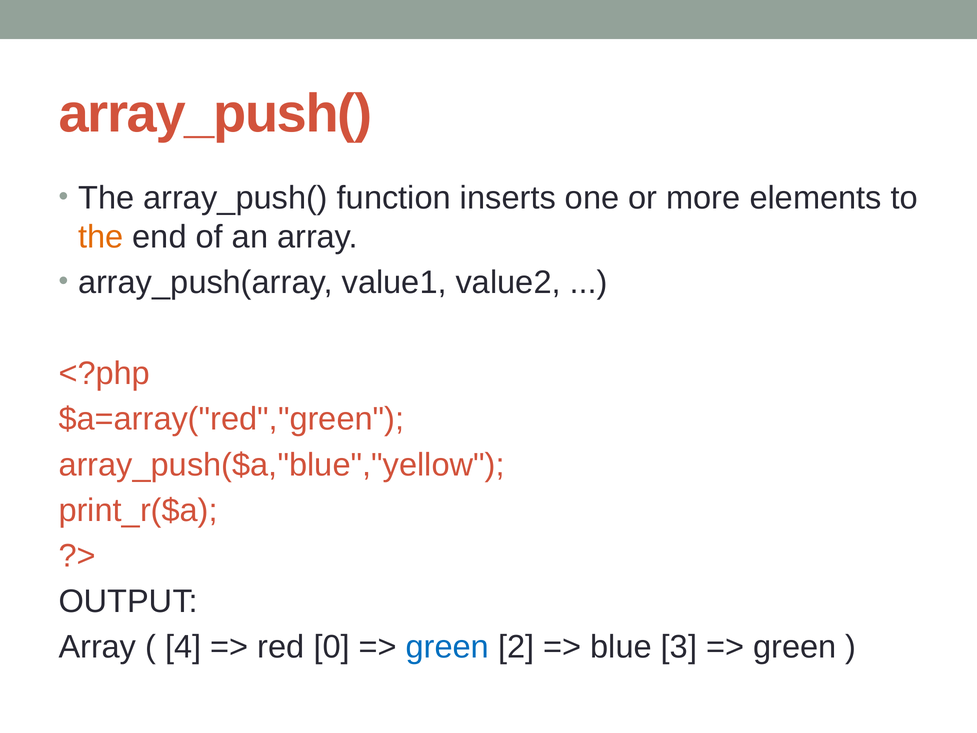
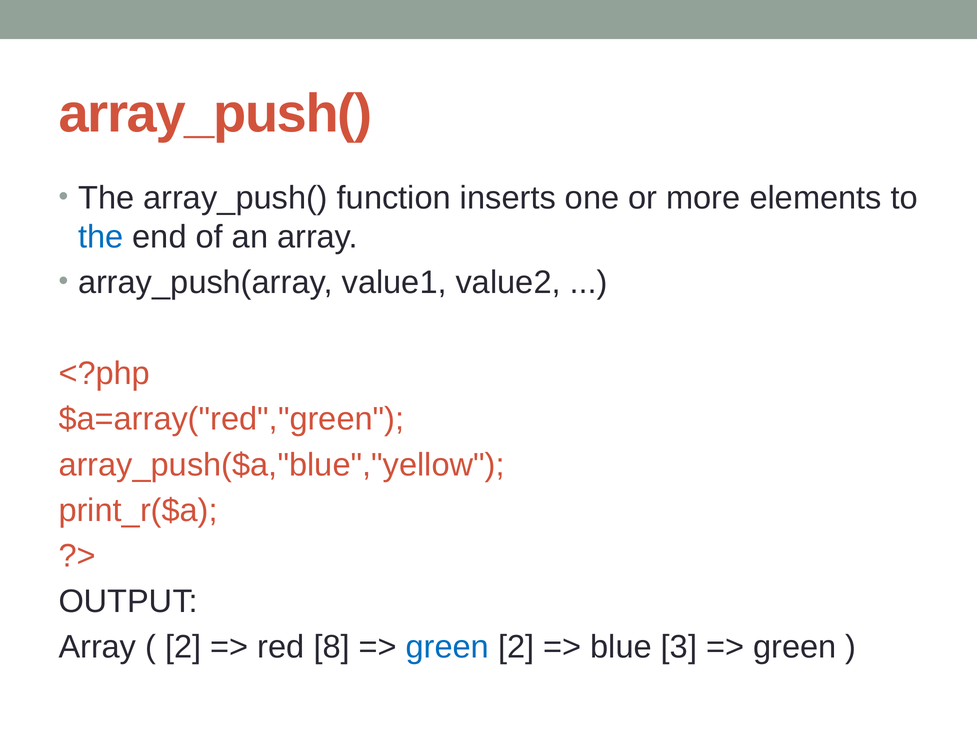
the at (101, 237) colour: orange -> blue
4 at (183, 647): 4 -> 2
0: 0 -> 8
